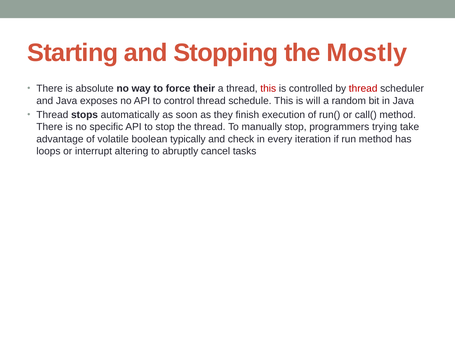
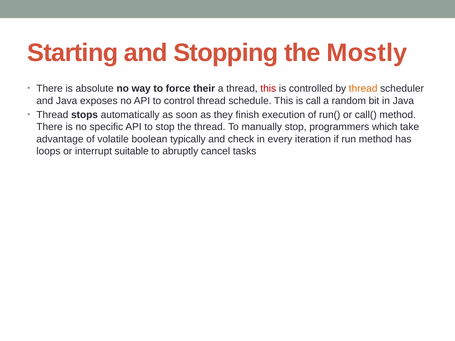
thread at (363, 89) colour: red -> orange
will: will -> call
trying: trying -> which
altering: altering -> suitable
